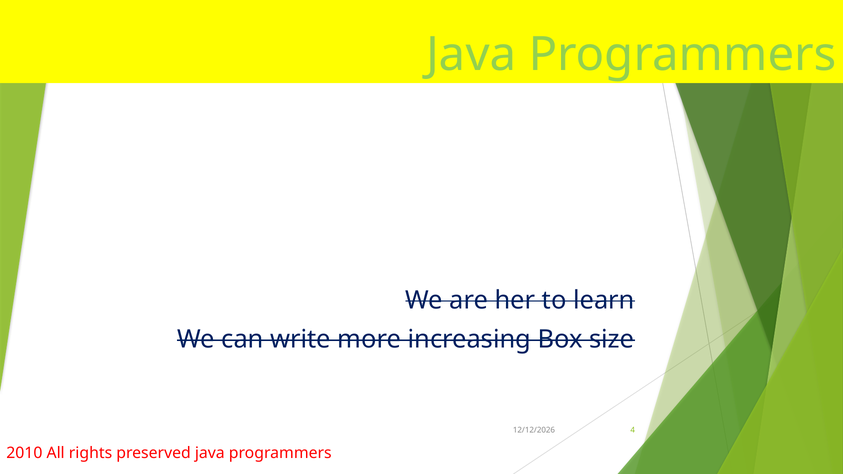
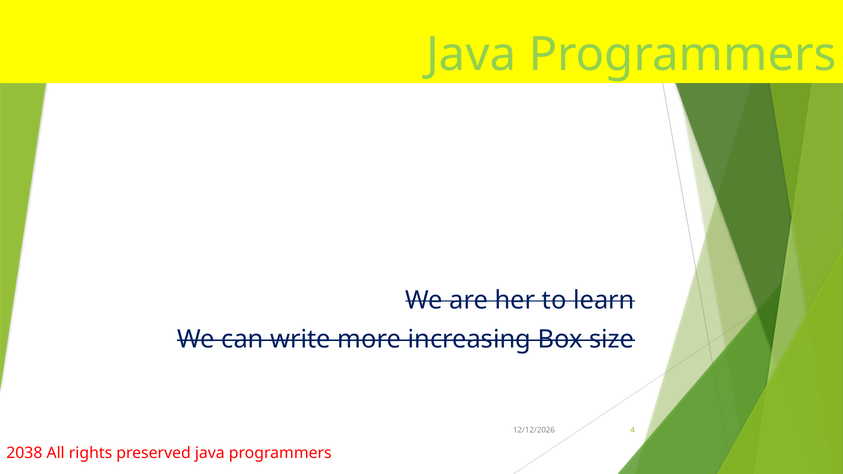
2010: 2010 -> 2038
